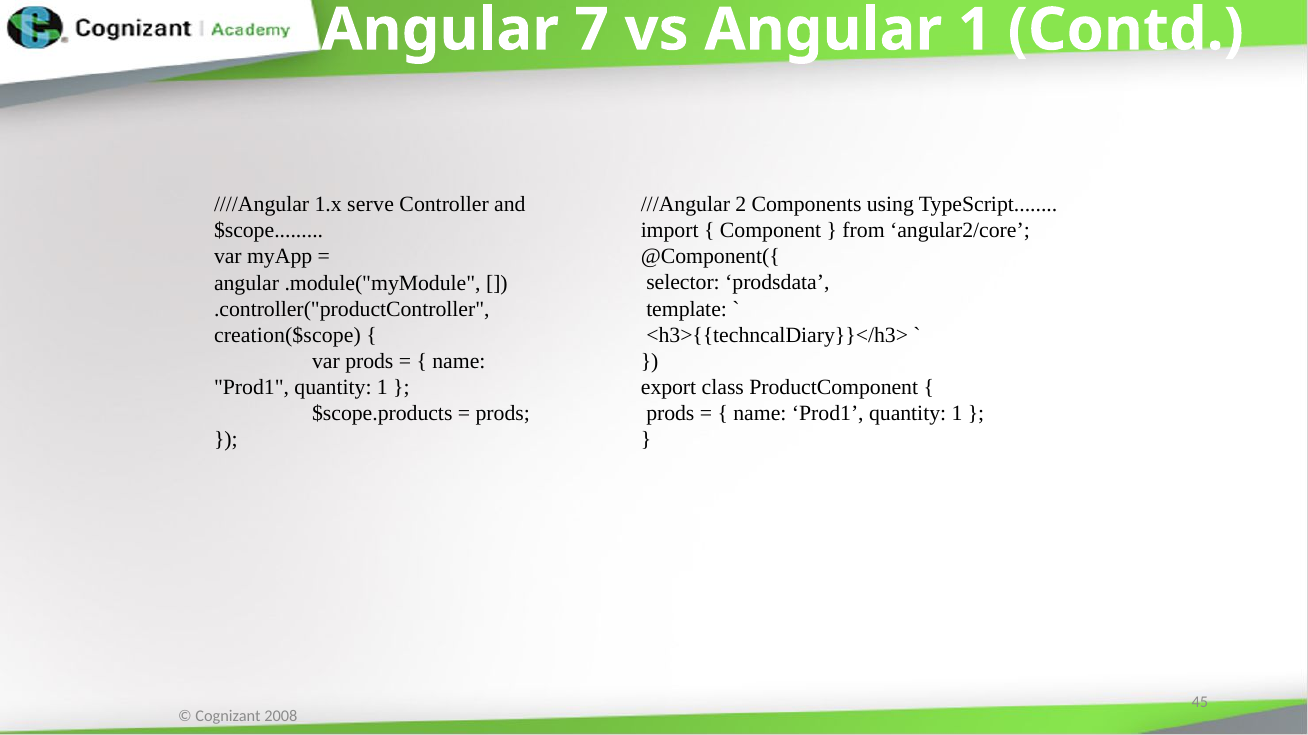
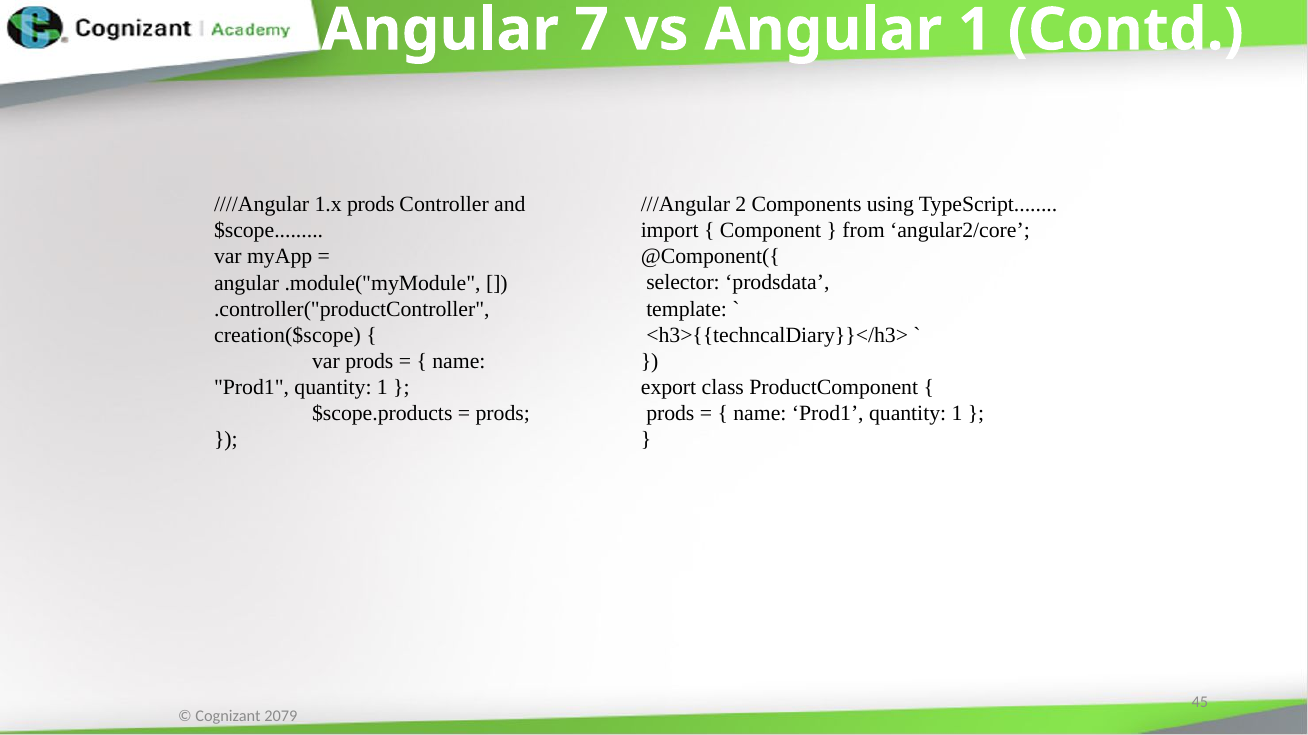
1.x serve: serve -> prods
2008: 2008 -> 2079
